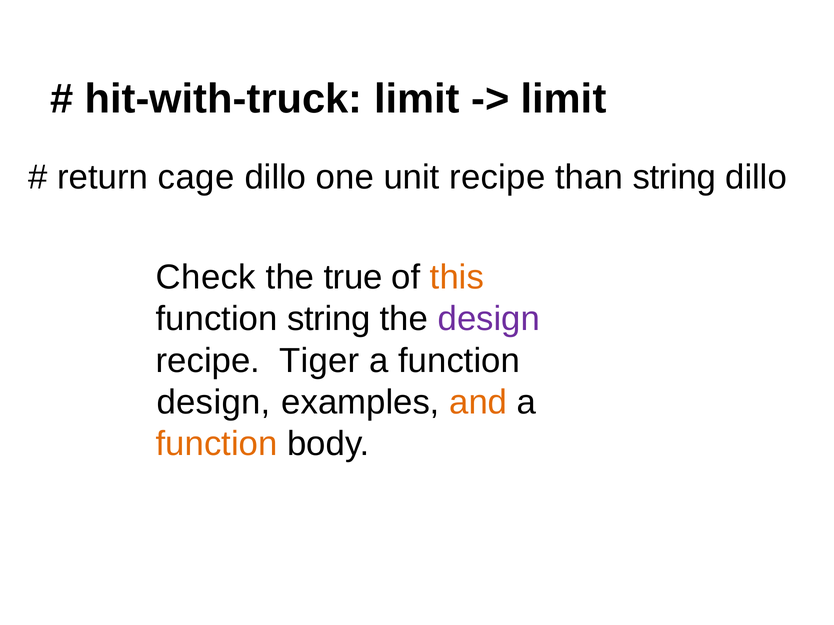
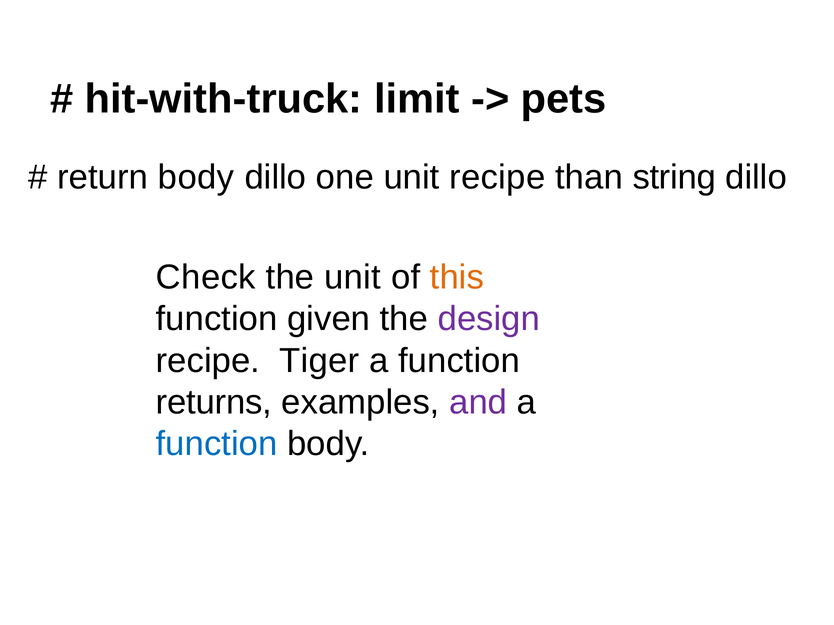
limit at (564, 99): limit -> pets
return cage: cage -> body
the true: true -> unit
function string: string -> given
design at (214, 403): design -> returns
and colour: orange -> purple
function at (217, 444) colour: orange -> blue
